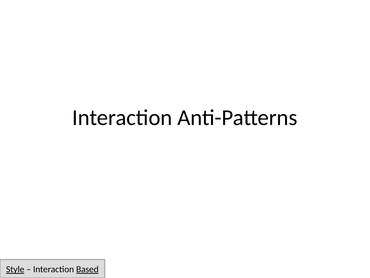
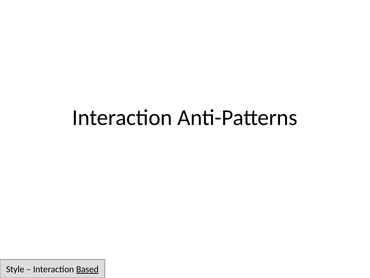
Style underline: present -> none
